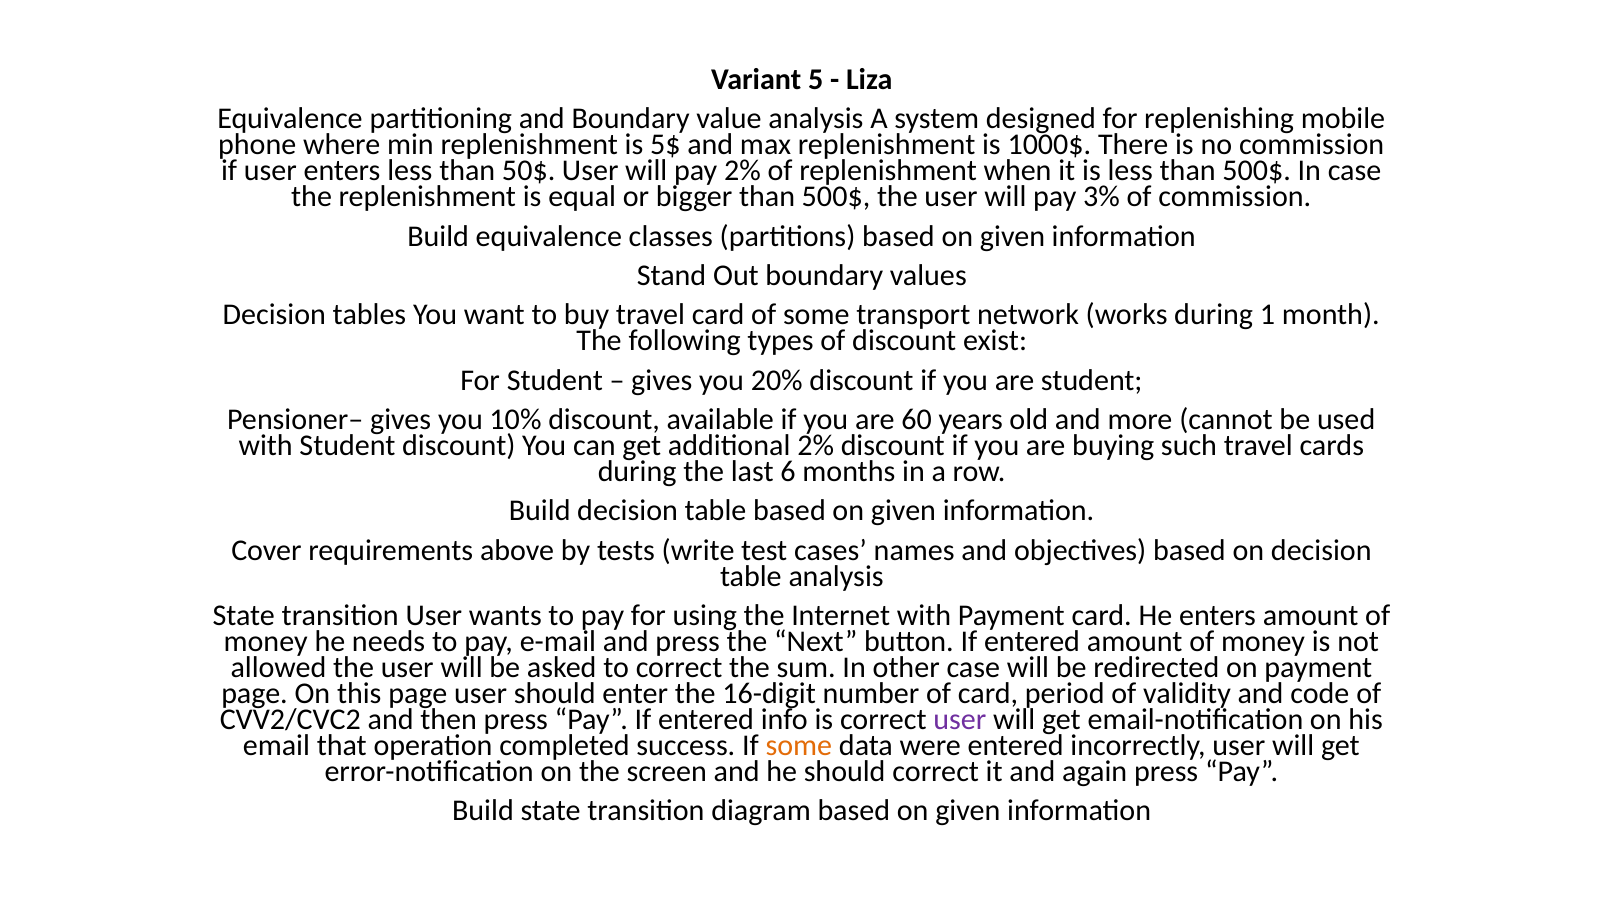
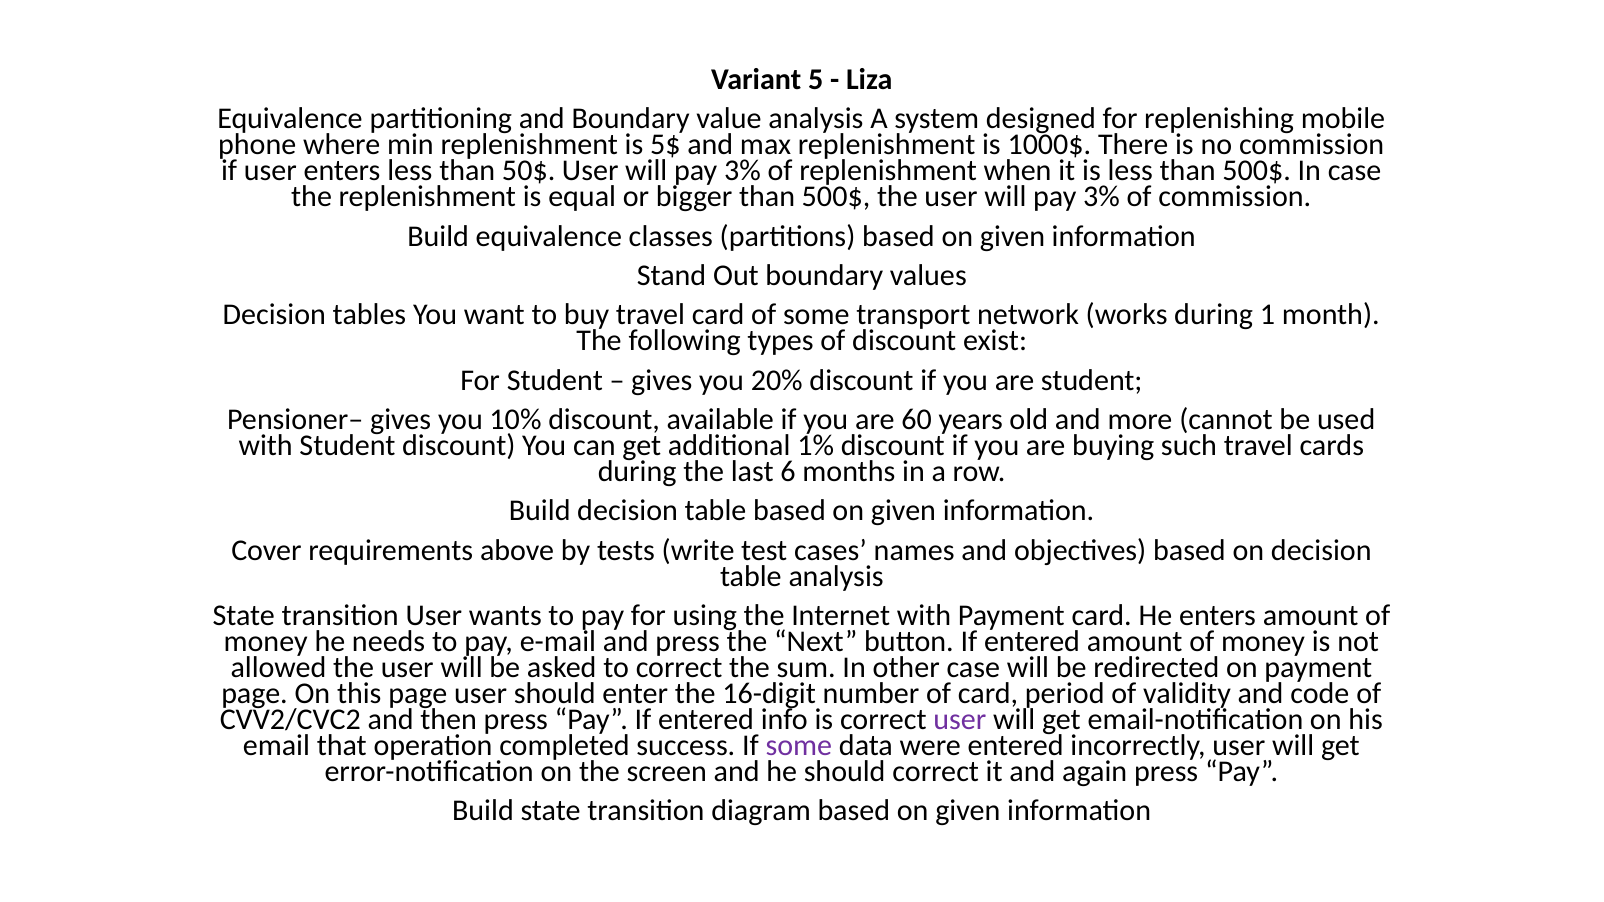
2% at (742, 171): 2% -> 3%
additional 2%: 2% -> 1%
some at (799, 746) colour: orange -> purple
